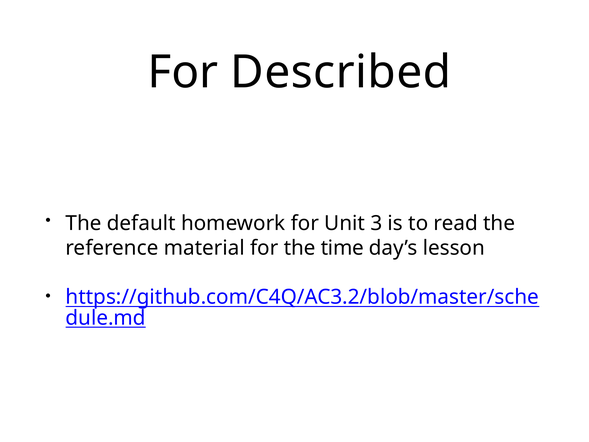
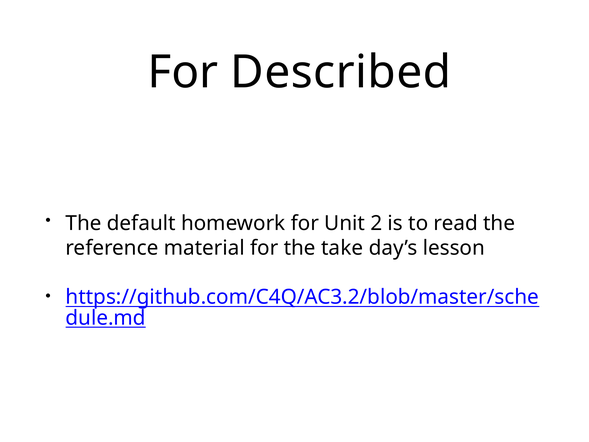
3: 3 -> 2
time: time -> take
